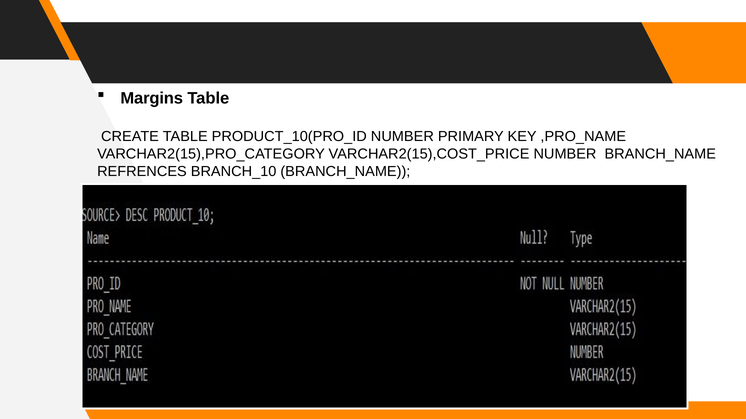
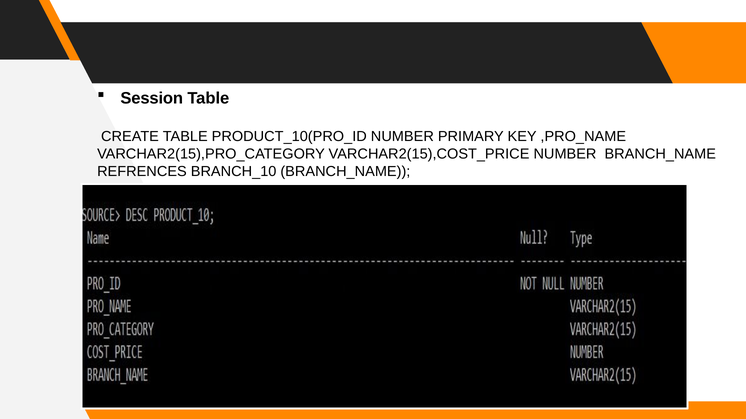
Margins: Margins -> Session
